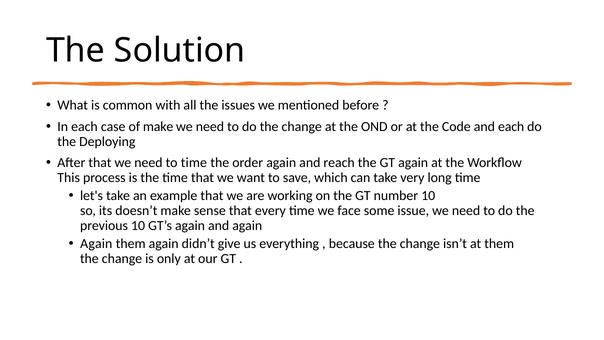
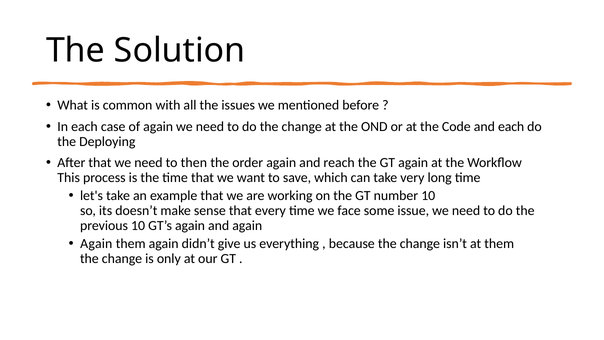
of make: make -> again
to time: time -> then
